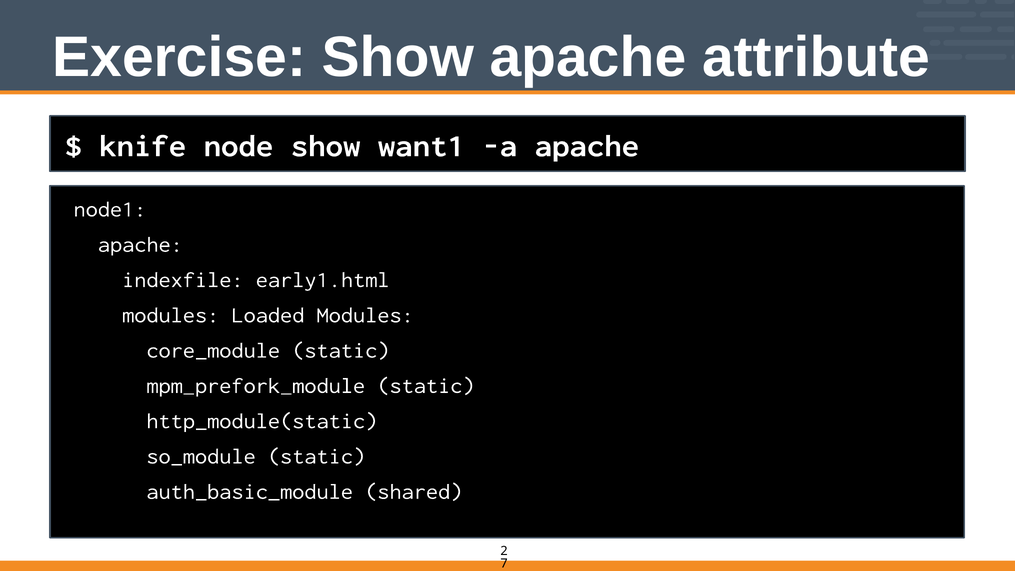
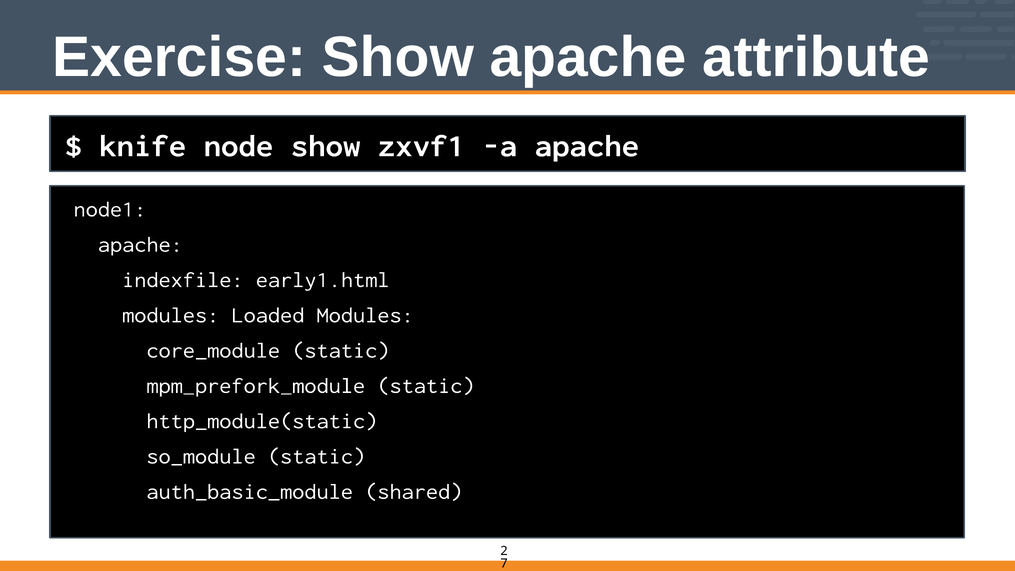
want1: want1 -> zxvf1
